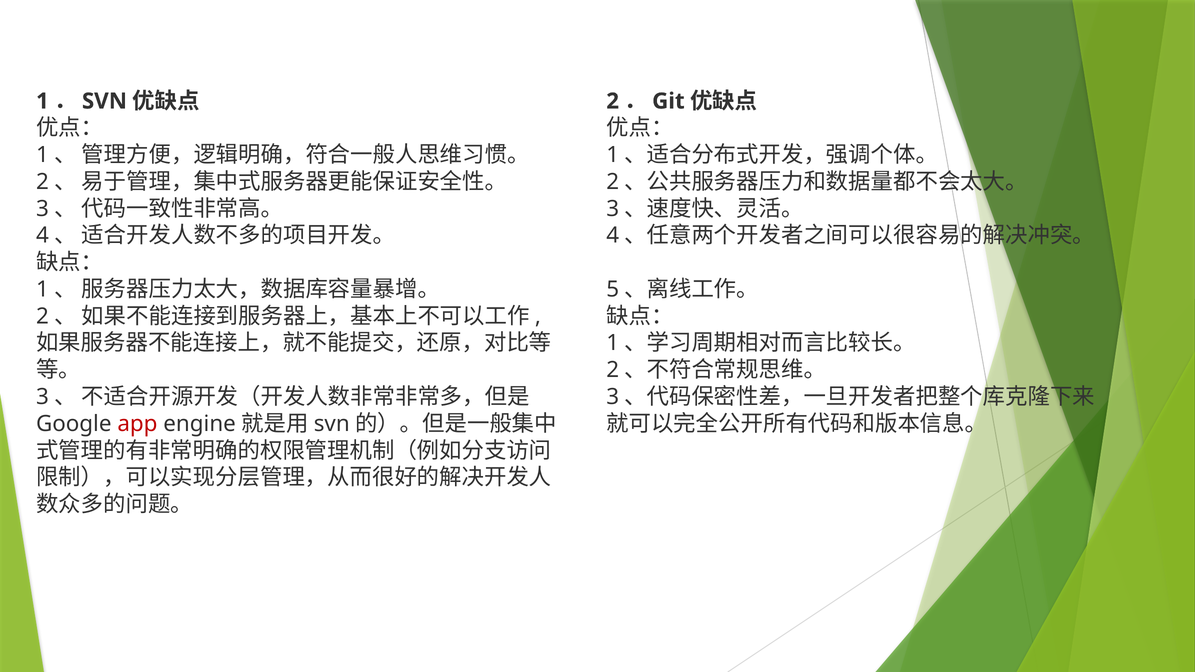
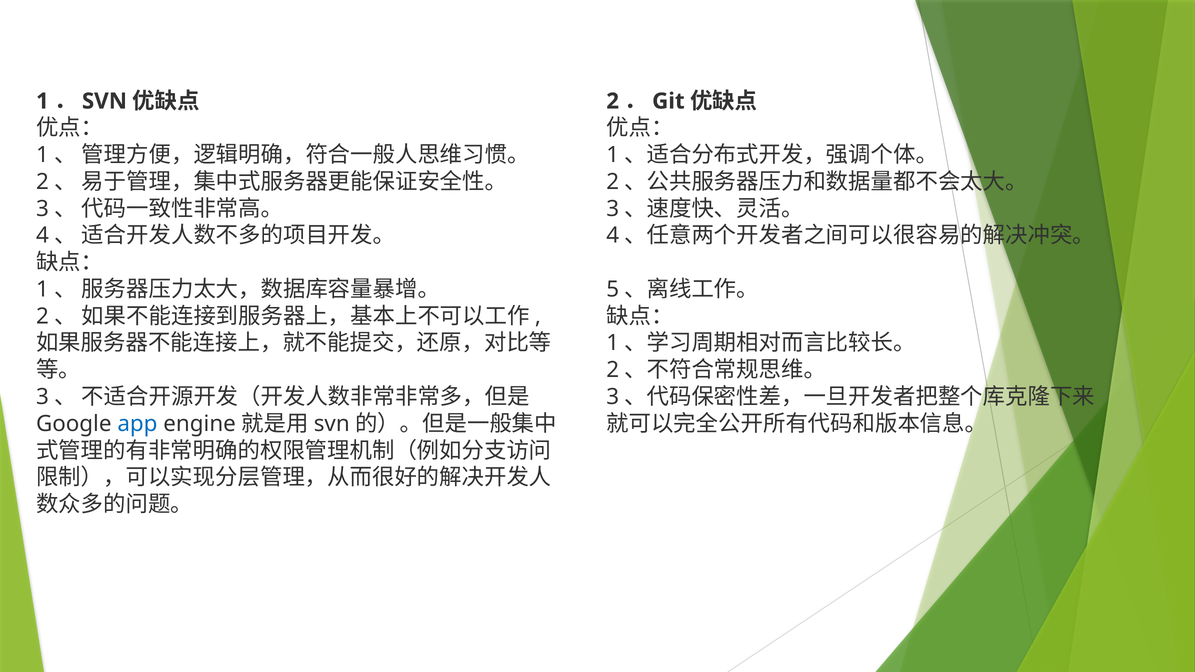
app colour: red -> blue
